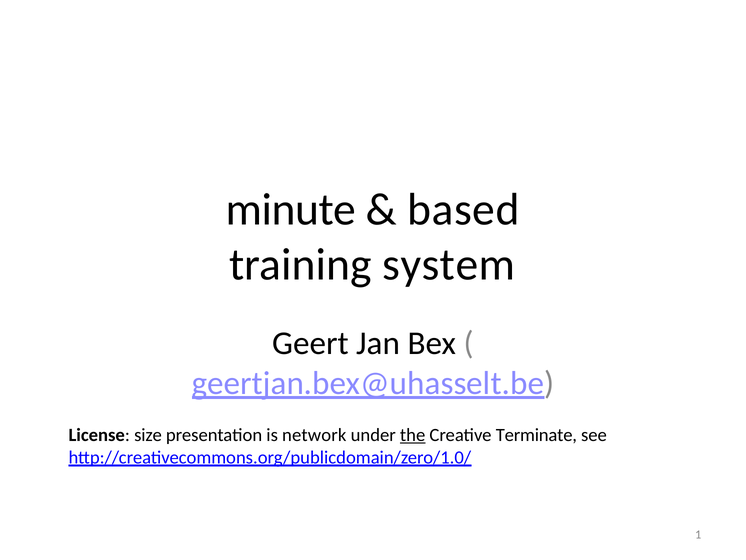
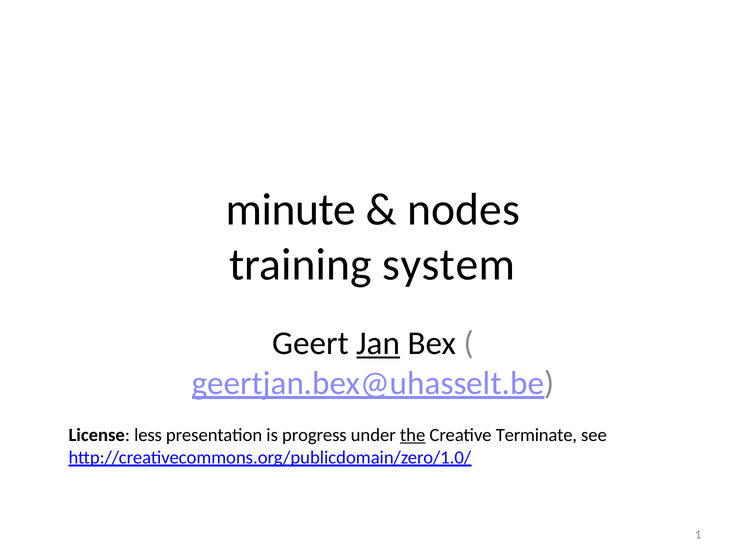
based: based -> nodes
Jan underline: none -> present
size: size -> less
network: network -> progress
